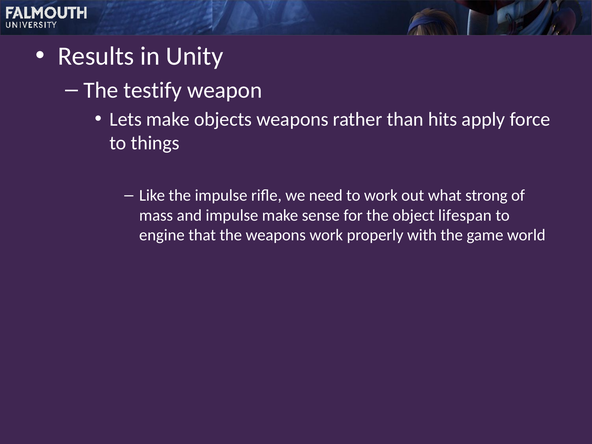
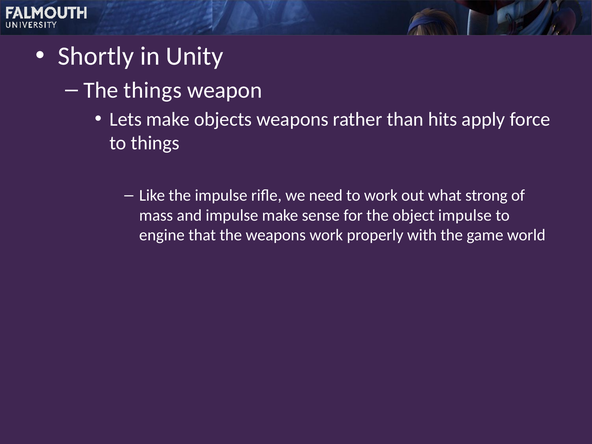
Results: Results -> Shortly
The testify: testify -> things
object lifespan: lifespan -> impulse
